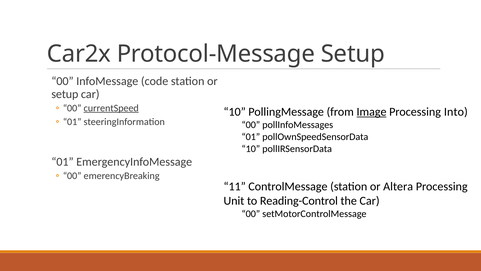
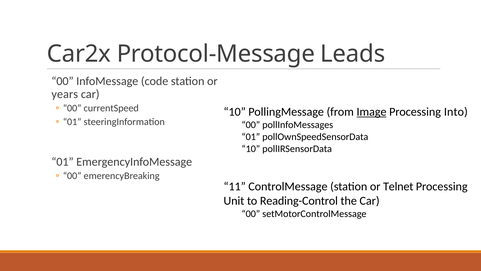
Protocol-Message Setup: Setup -> Leads
setup at (65, 94): setup -> years
currentSpeed underline: present -> none
Altera: Altera -> Telnet
